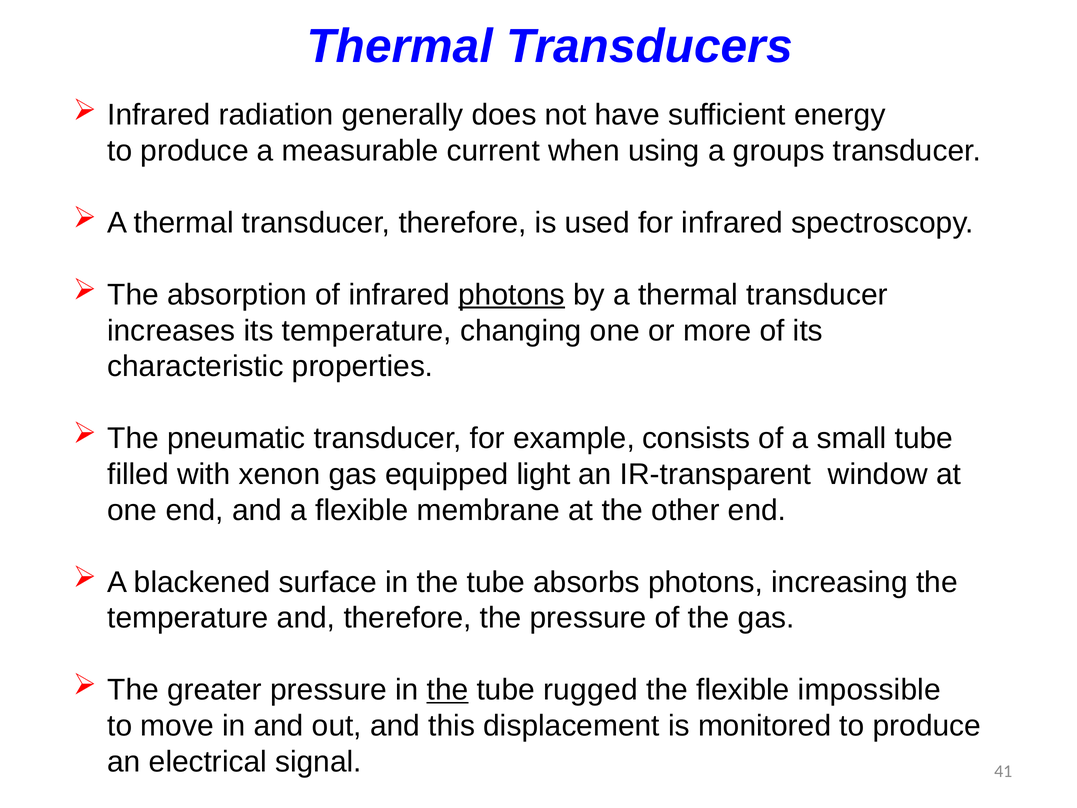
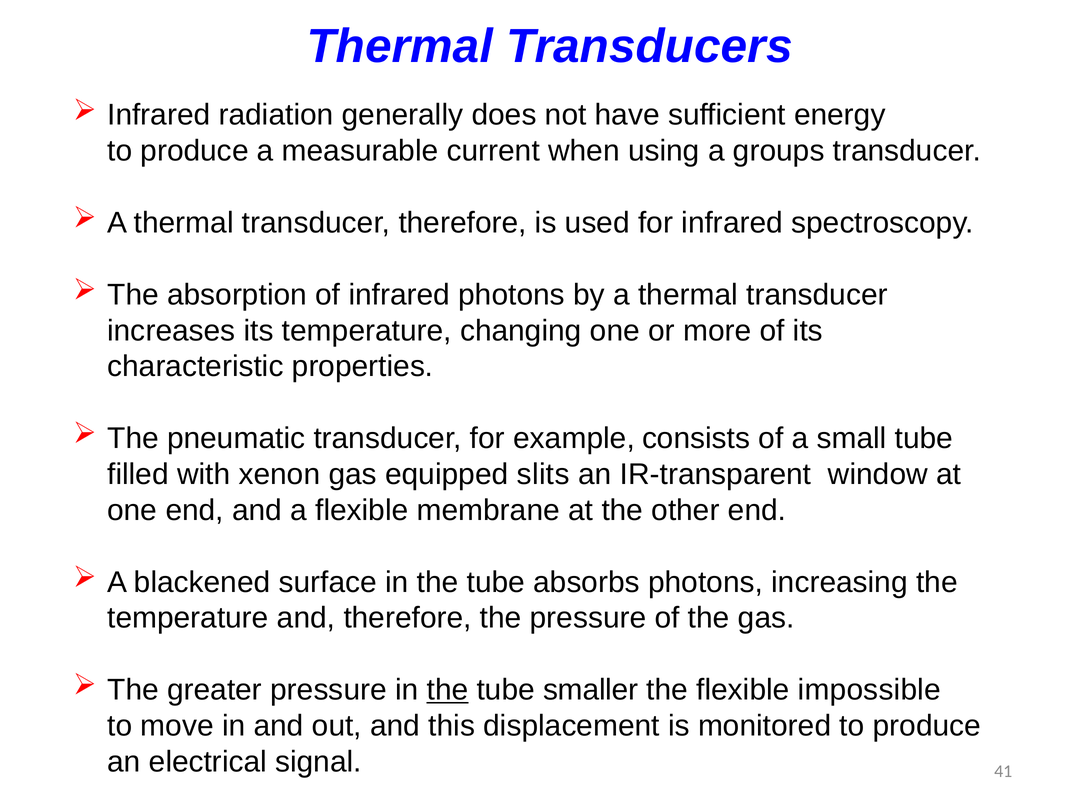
photons at (512, 295) underline: present -> none
light: light -> slits
rugged: rugged -> smaller
